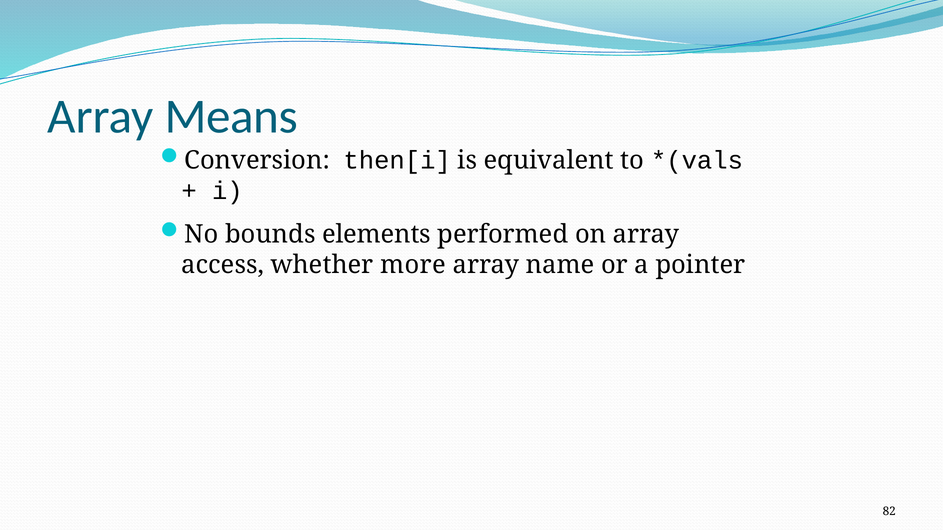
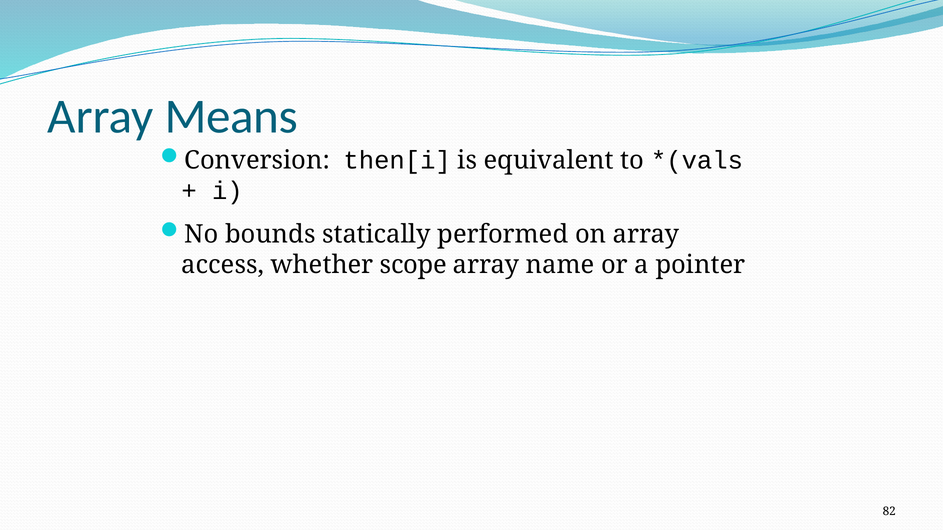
elements: elements -> statically
more: more -> scope
